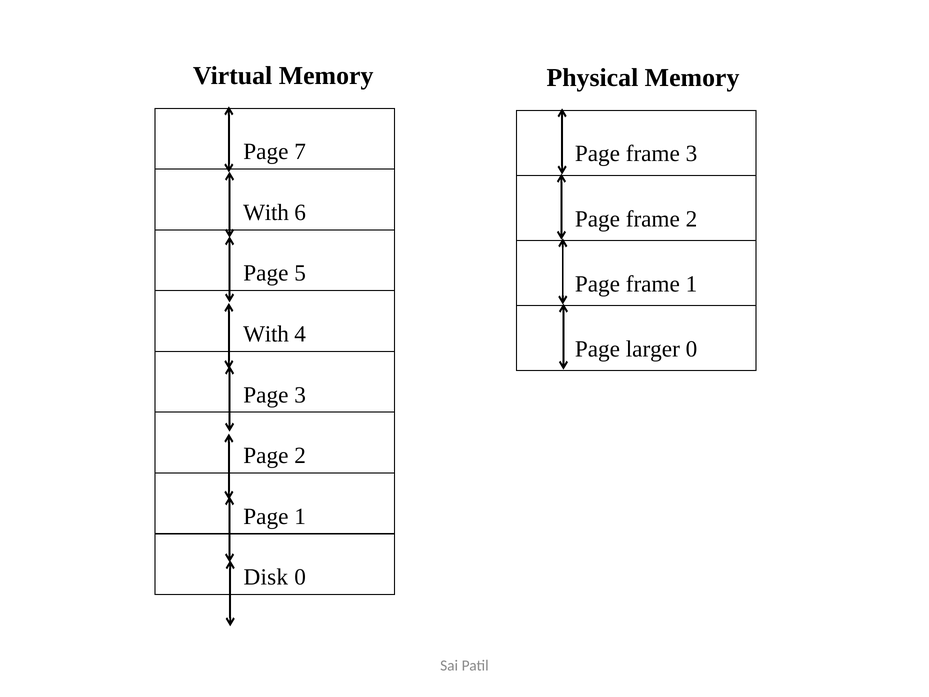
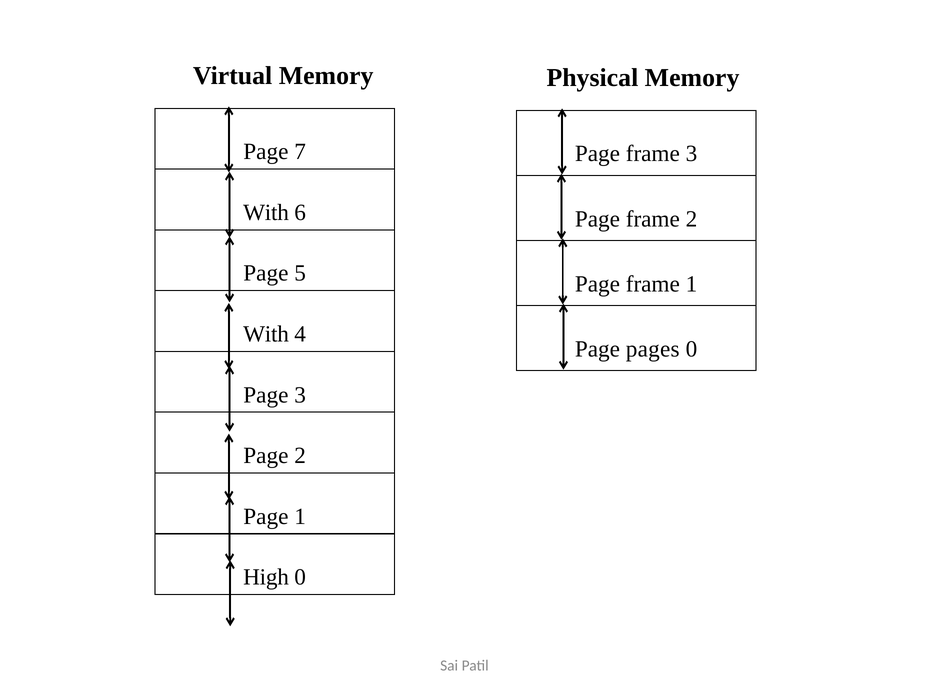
larger: larger -> pages
Disk: Disk -> High
